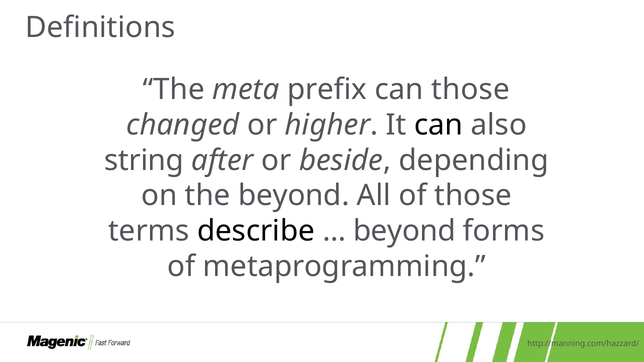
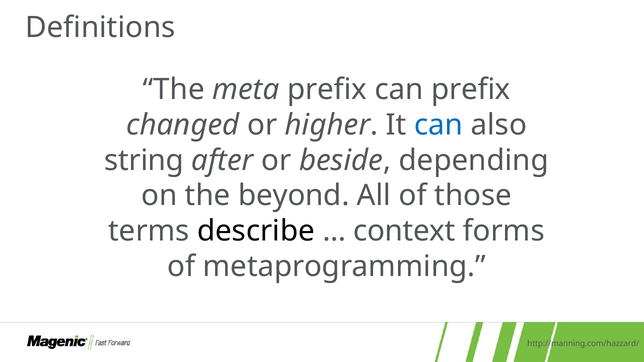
can those: those -> prefix
can at (439, 125) colour: black -> blue
beyond at (404, 231): beyond -> context
